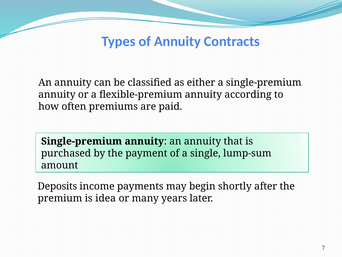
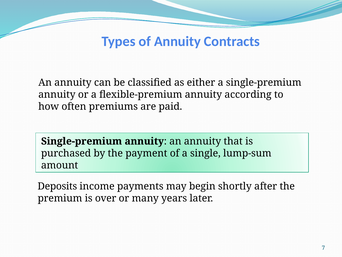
idea: idea -> over
